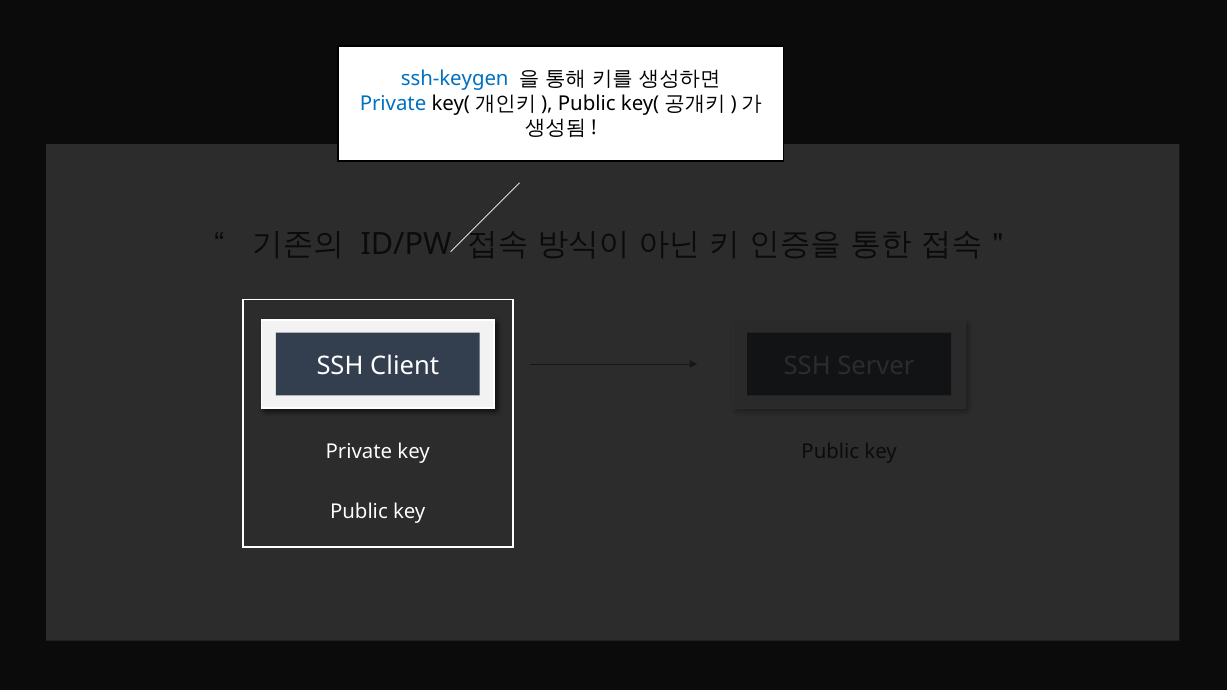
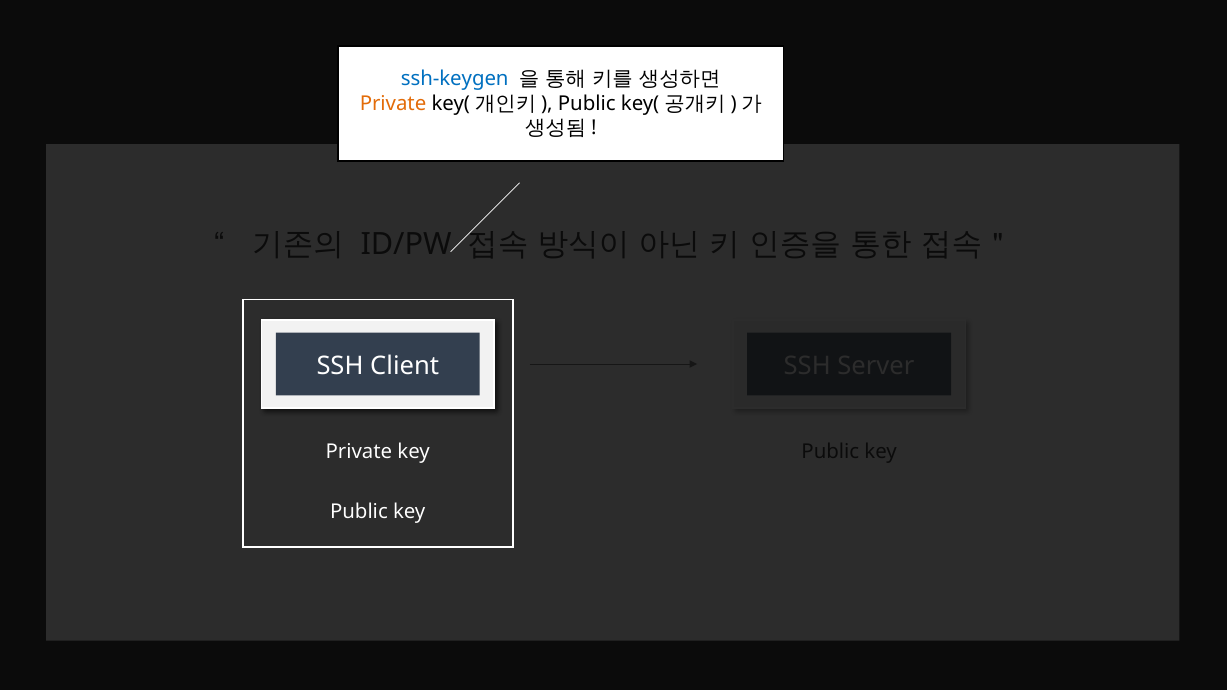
Private at (393, 104) colour: blue -> orange
